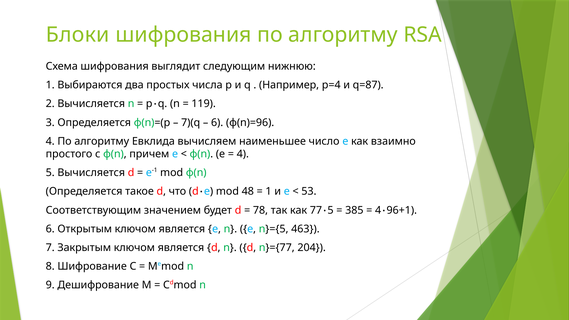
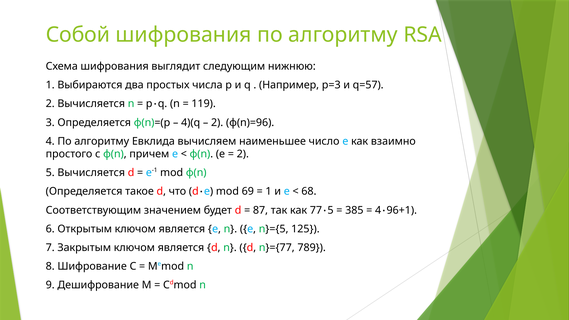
Блоки: Блоки -> Собой
p=4: p=4 -> p=3
q=87: q=87 -> q=57
7)(q: 7)(q -> 4)(q
6 at (217, 123): 6 -> 2
4 at (243, 154): 4 -> 2
48: 48 -> 69
53: 53 -> 68
78: 78 -> 87
463: 463 -> 125
204: 204 -> 789
